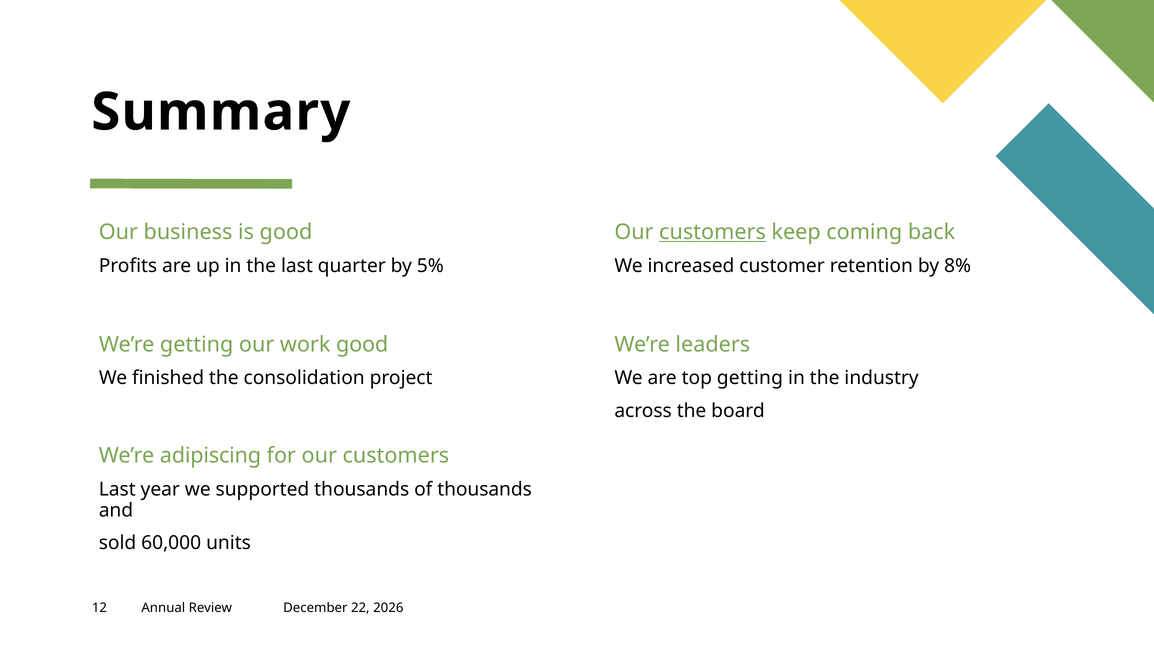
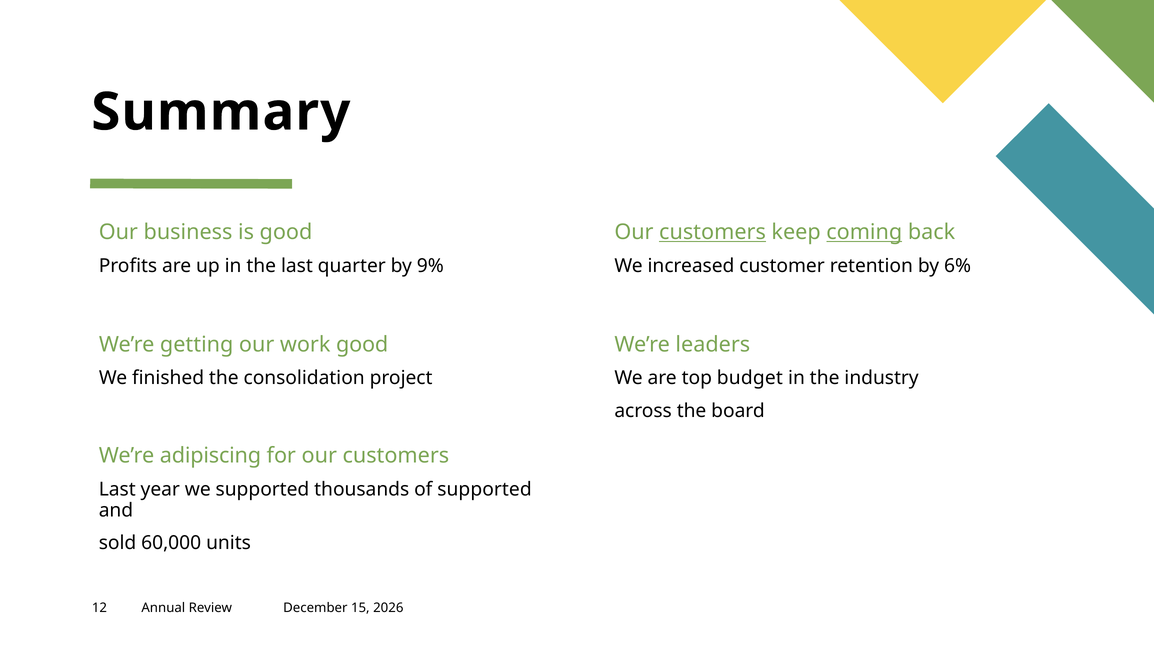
coming underline: none -> present
5%: 5% -> 9%
8%: 8% -> 6%
top getting: getting -> budget
of thousands: thousands -> supported
22: 22 -> 15
